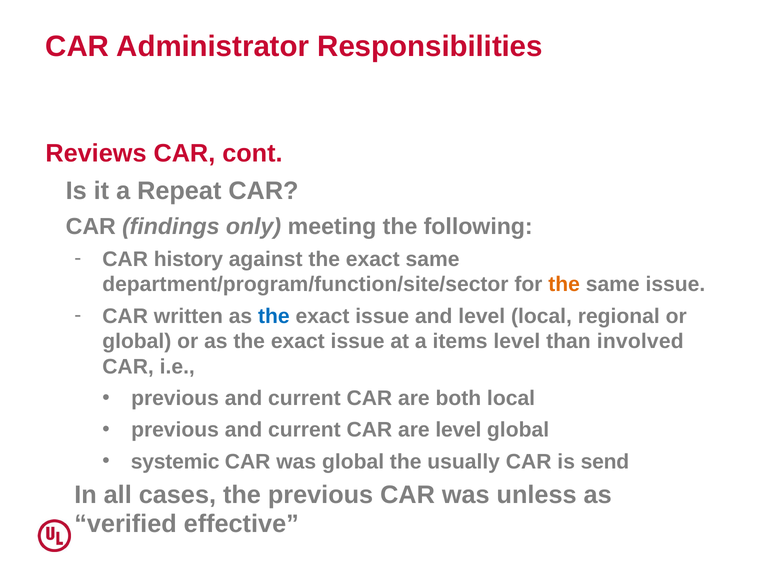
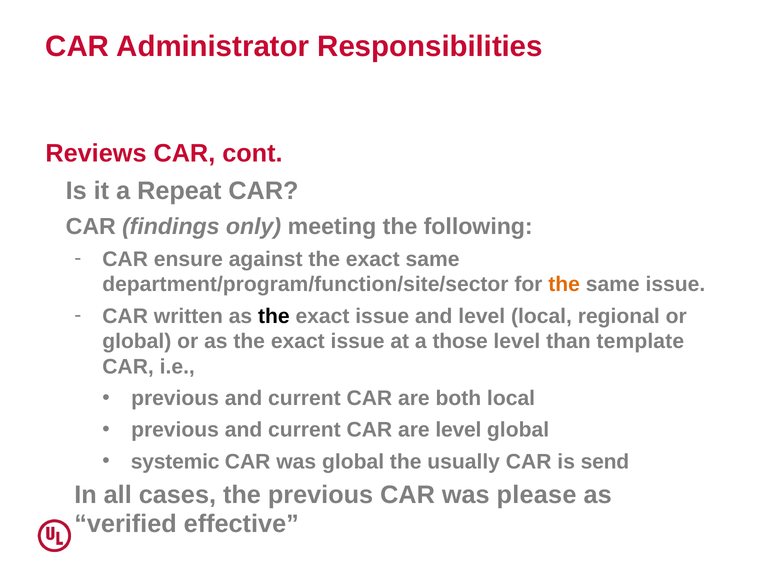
history: history -> ensure
the at (274, 316) colour: blue -> black
items: items -> those
involved: involved -> template
unless: unless -> please
